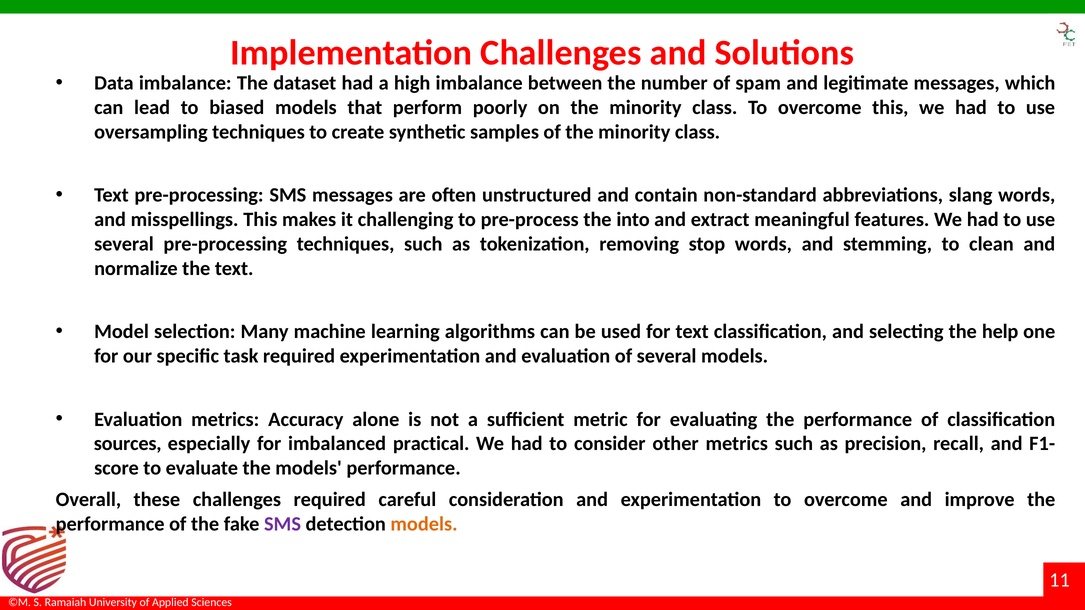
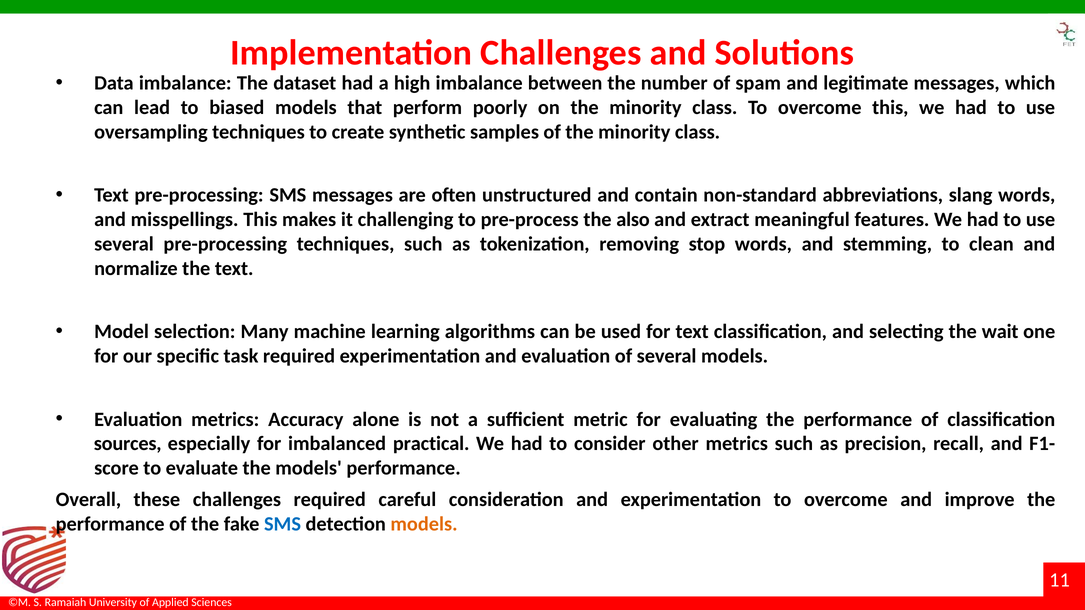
into: into -> also
help: help -> wait
SMS at (283, 524) colour: purple -> blue
